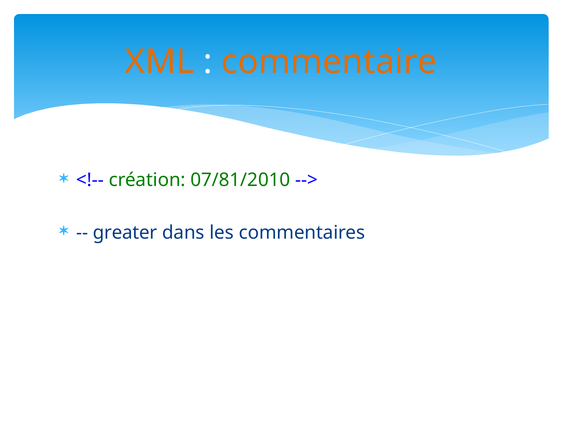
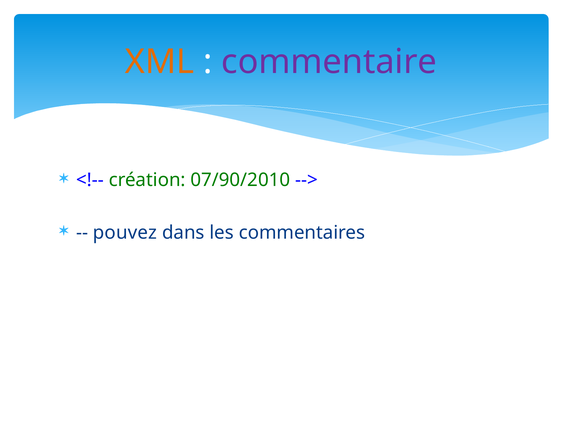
commentaire colour: orange -> purple
07/81/2010: 07/81/2010 -> 07/90/2010
greater: greater -> pouvez
